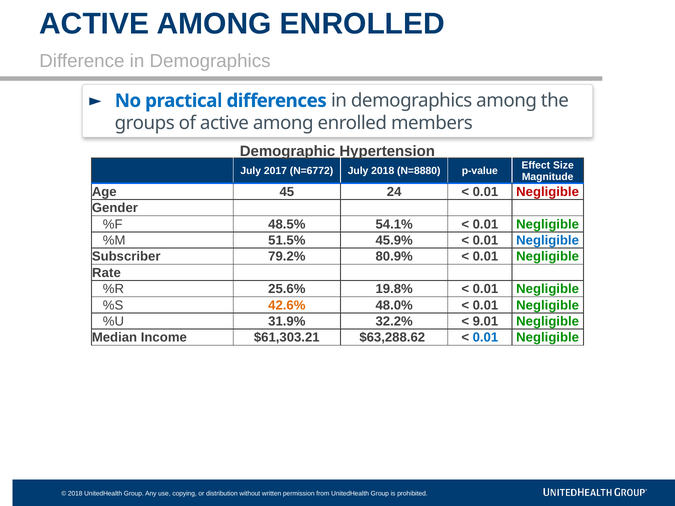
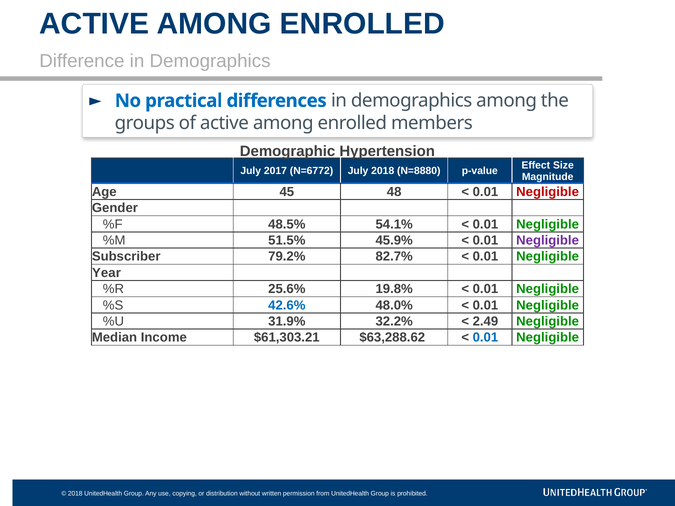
24: 24 -> 48
Negligible at (548, 241) colour: blue -> purple
80.9%: 80.9% -> 82.7%
Rate: Rate -> Year
42.6% colour: orange -> blue
9.01: 9.01 -> 2.49
